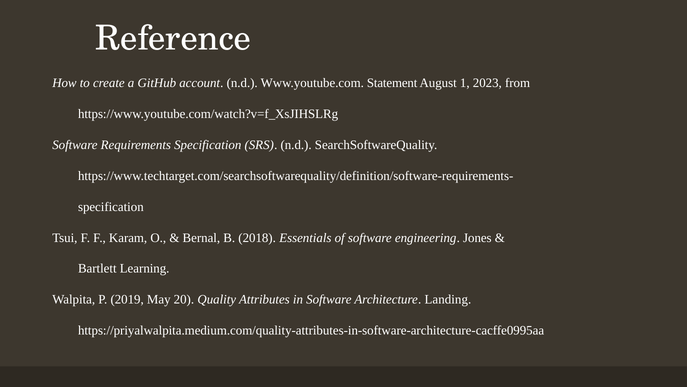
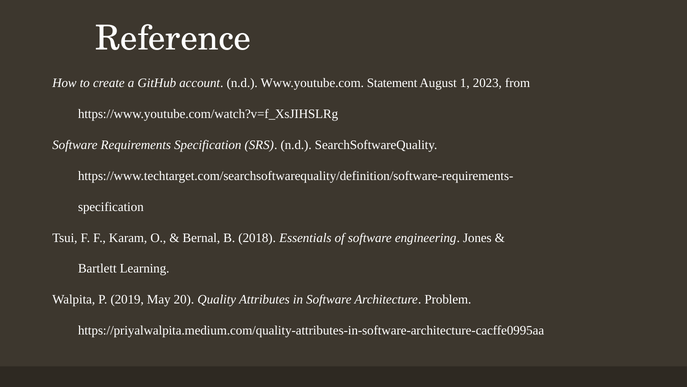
Landing: Landing -> Problem
